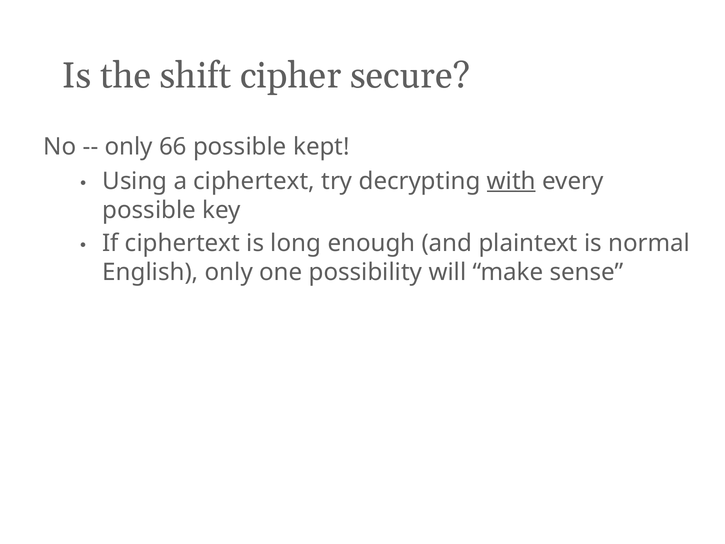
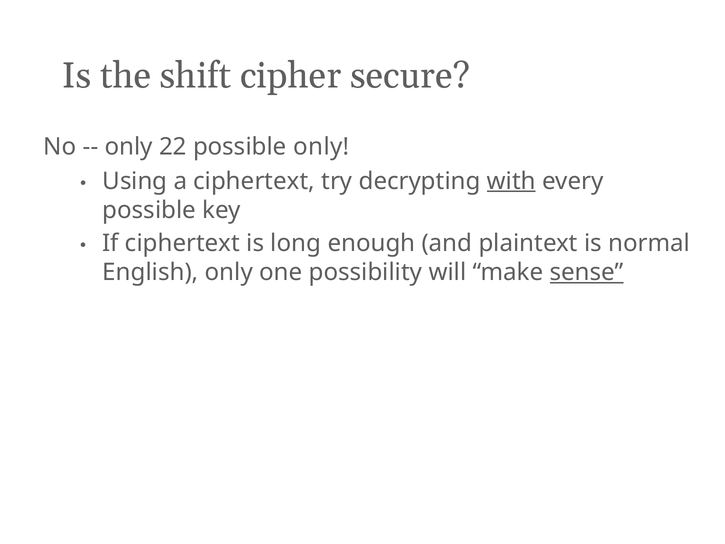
66: 66 -> 22
possible kept: kept -> only
sense underline: none -> present
